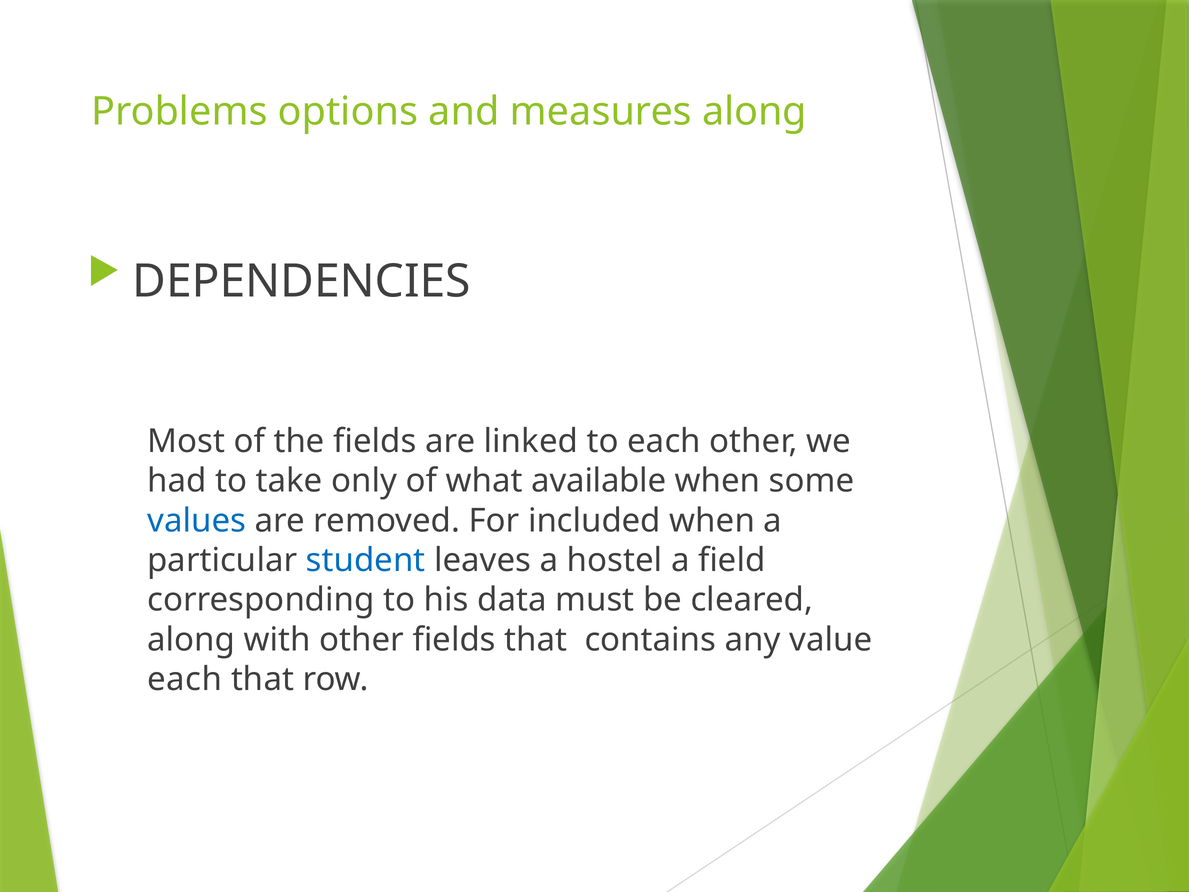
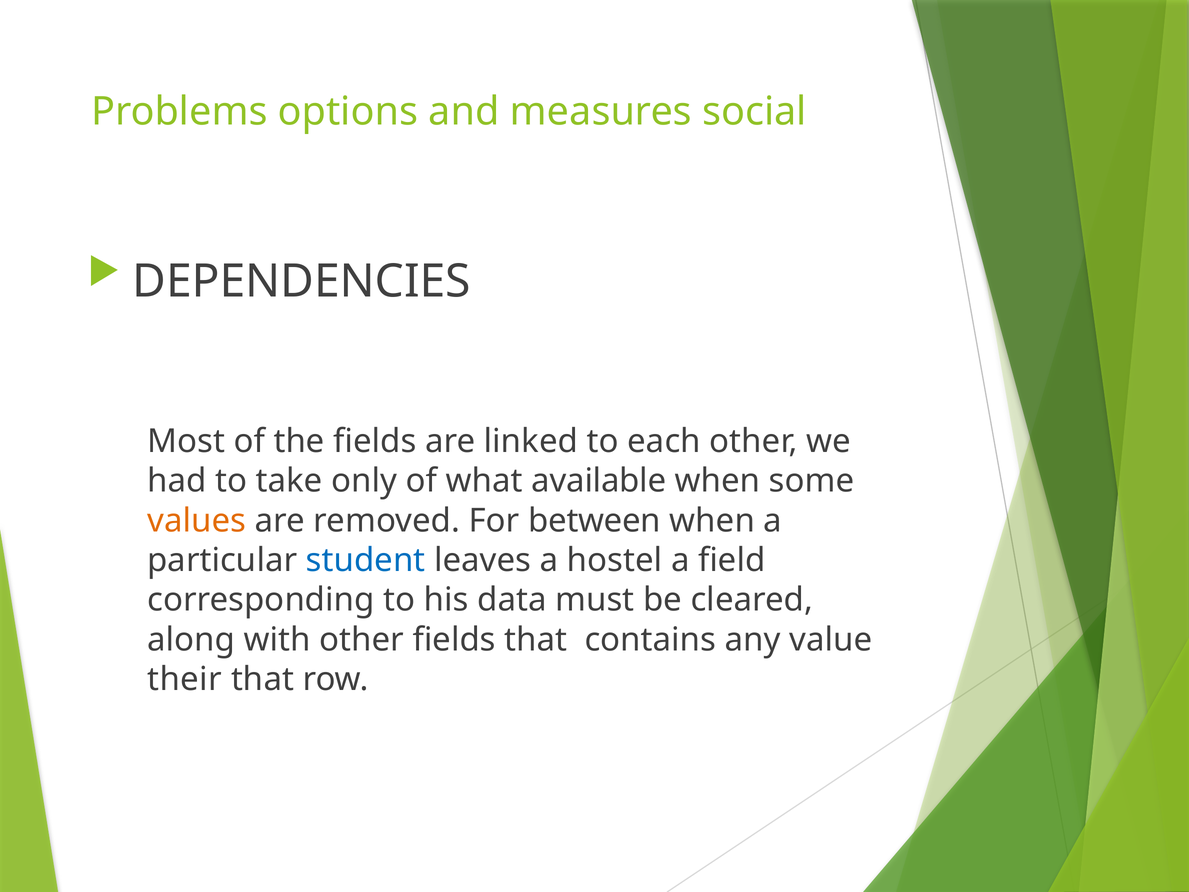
measures along: along -> social
values colour: blue -> orange
included: included -> between
each at (185, 679): each -> their
